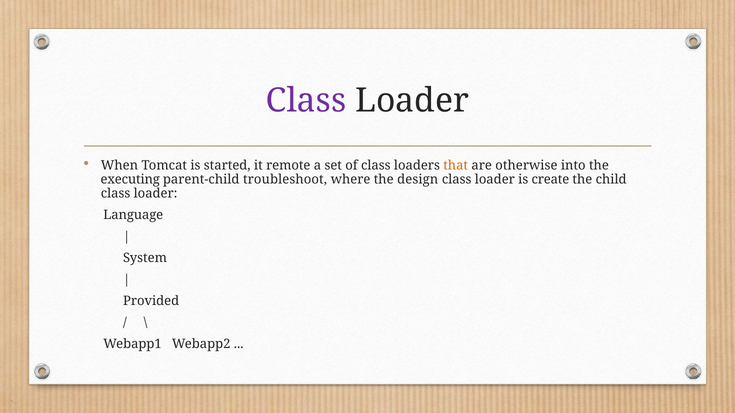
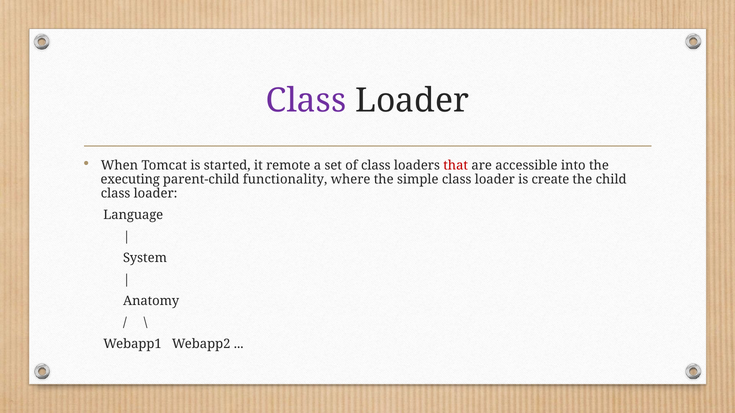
that colour: orange -> red
otherwise: otherwise -> accessible
troubleshoot: troubleshoot -> functionality
design: design -> simple
Provided: Provided -> Anatomy
